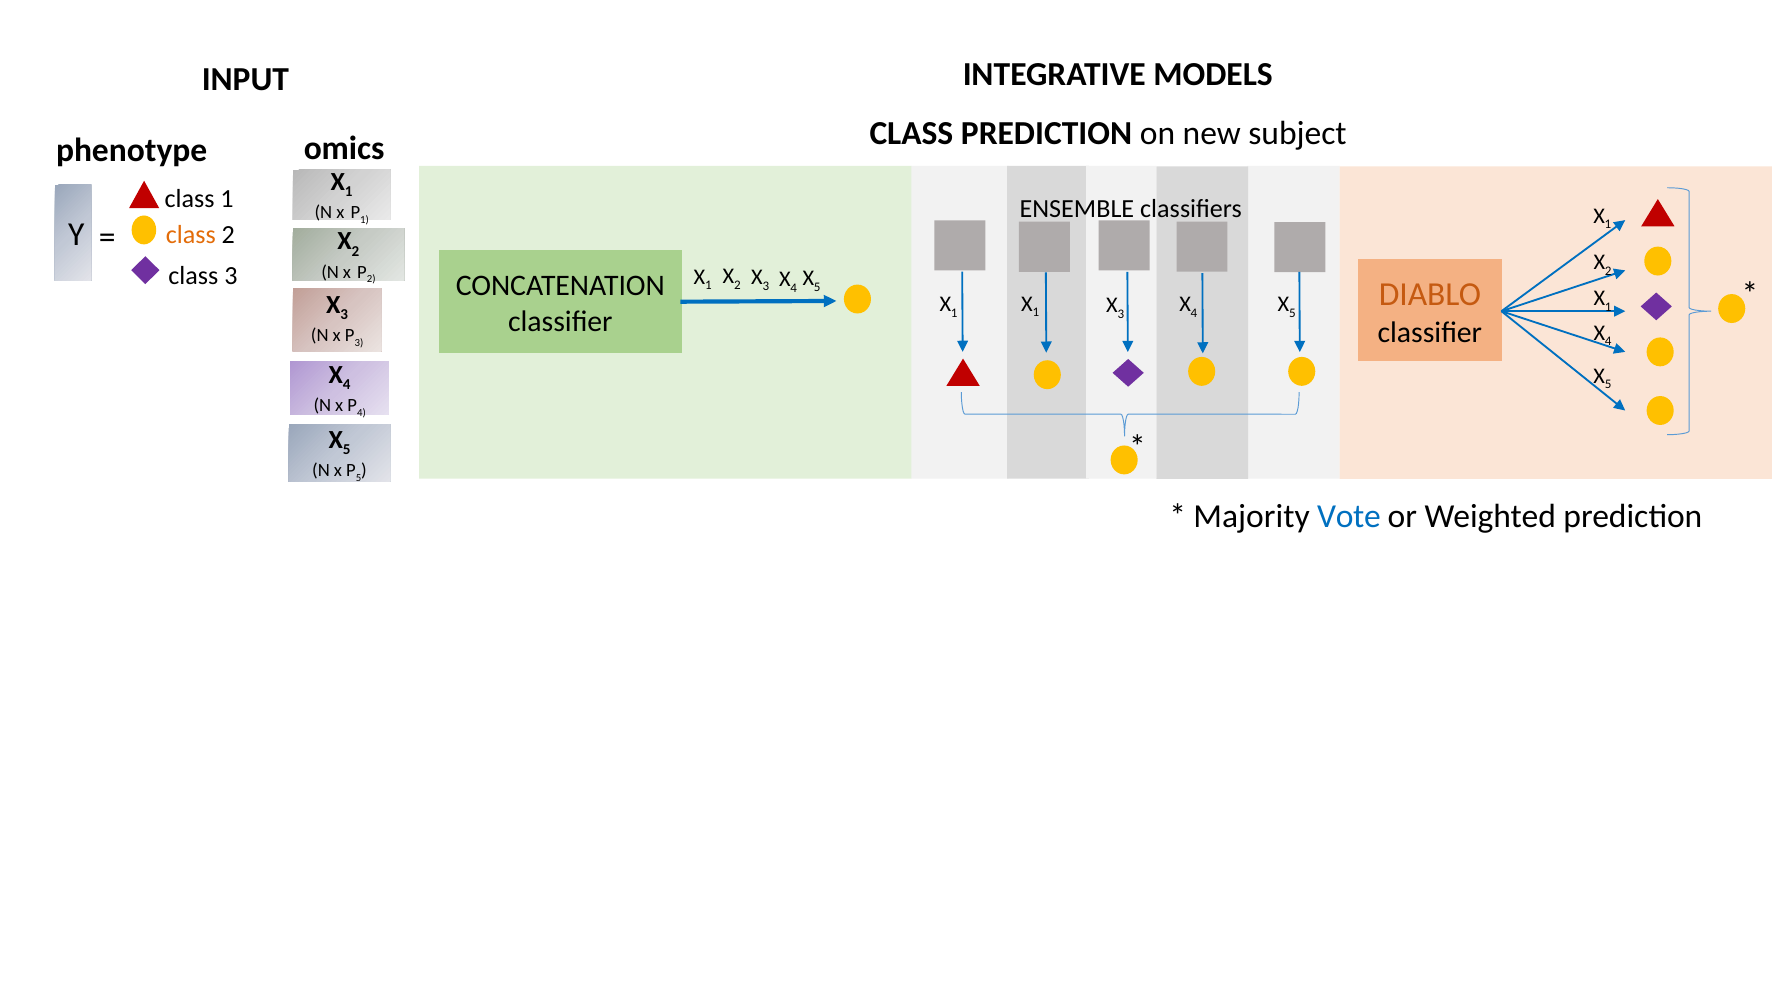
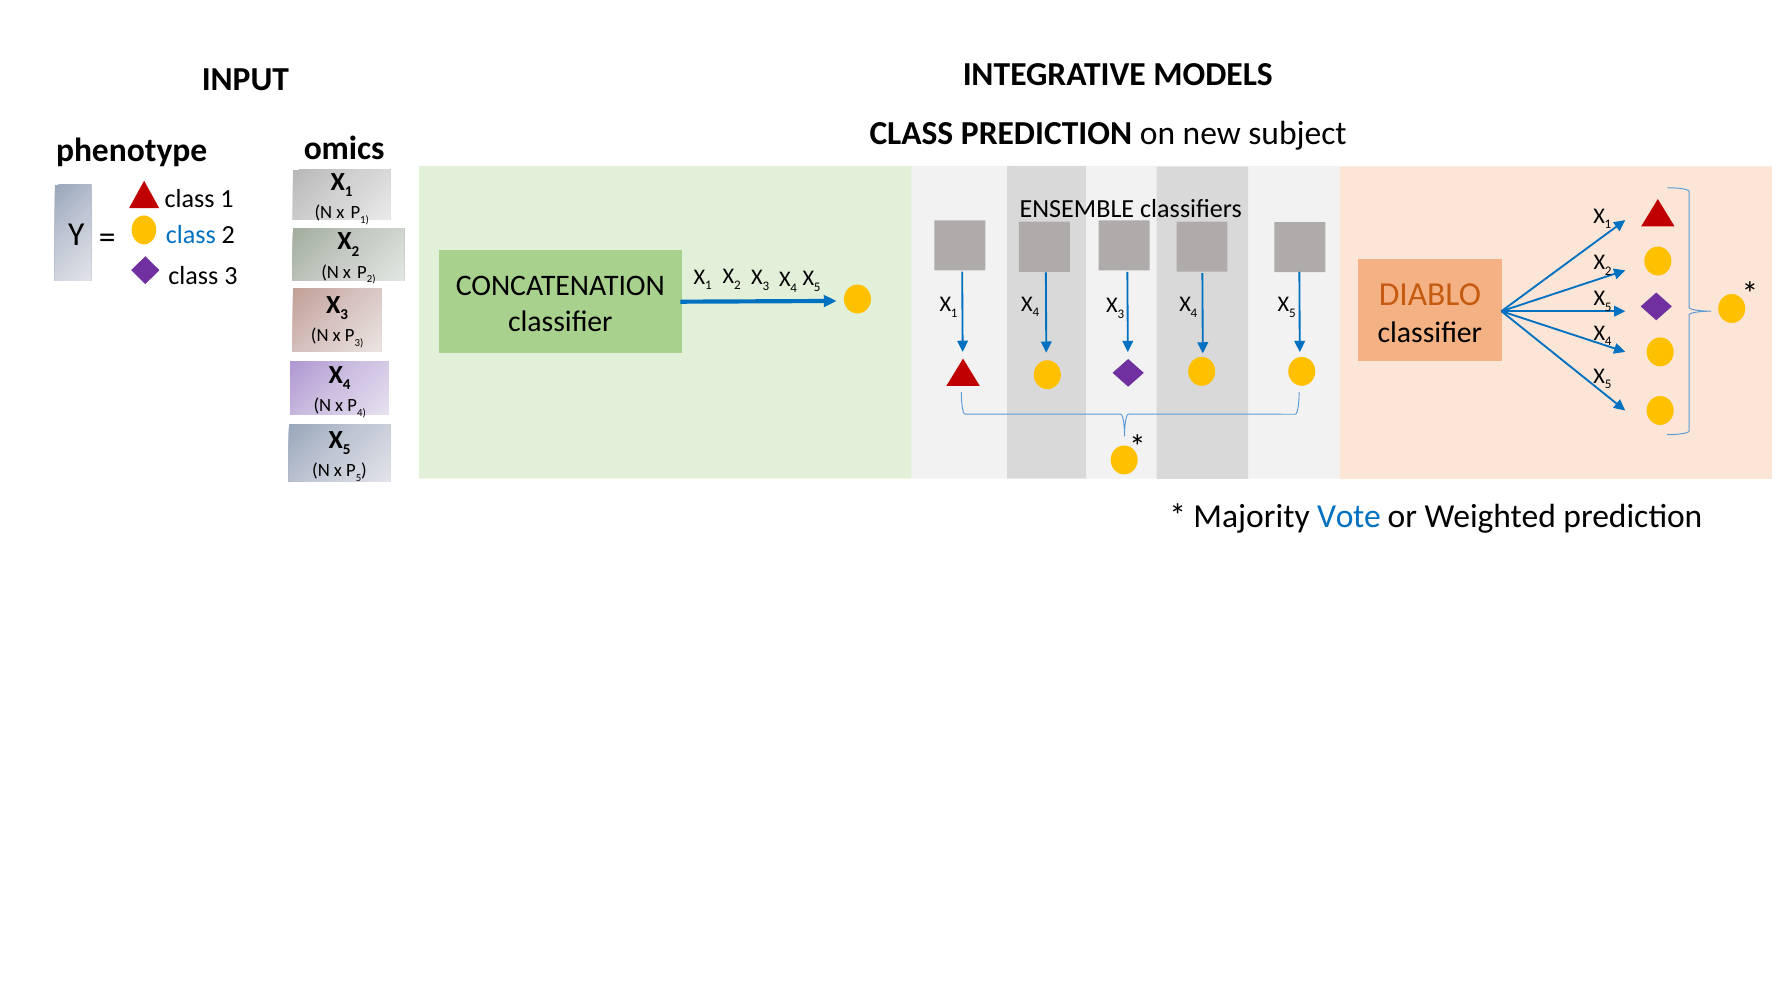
class at (191, 234) colour: orange -> blue
1 at (1608, 307): 1 -> 5
1 X 1: 1 -> 4
